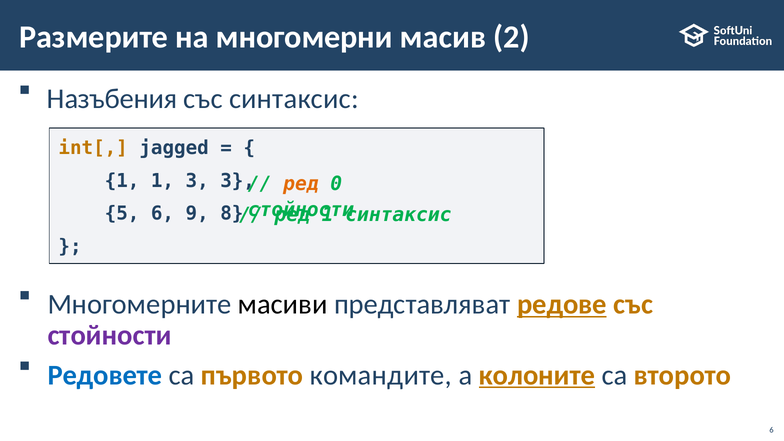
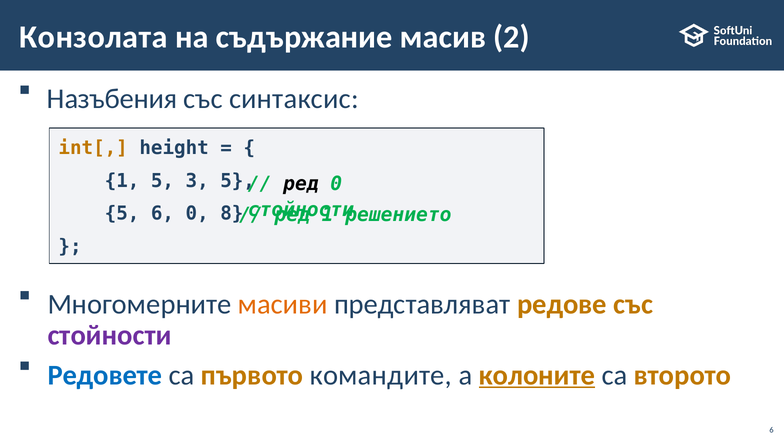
Размерите: Размерите -> Конзолата
многомерни: многомерни -> съдържание
jagged: jagged -> height
1 1: 1 -> 5
3 3: 3 -> 5
ред at (301, 184) colour: orange -> black
6 9: 9 -> 0
синтаксис at (398, 215): синтаксис -> решението
масиви colour: black -> orange
редове underline: present -> none
